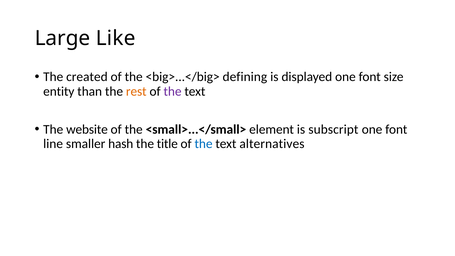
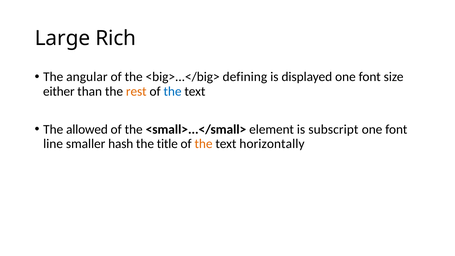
Like: Like -> Rich
created: created -> angular
entity: entity -> either
the at (173, 91) colour: purple -> blue
website: website -> allowed
the at (204, 144) colour: blue -> orange
alternatives: alternatives -> horizontally
